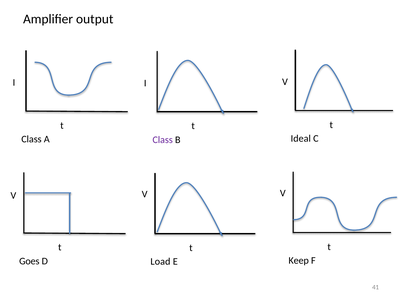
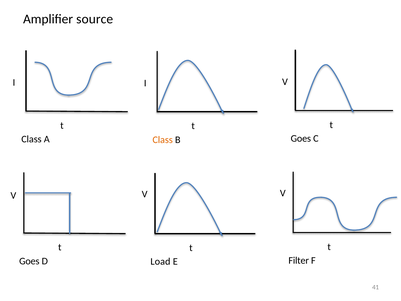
output: output -> source
Ideal at (301, 138): Ideal -> Goes
Class at (163, 140) colour: purple -> orange
Keep: Keep -> Filter
